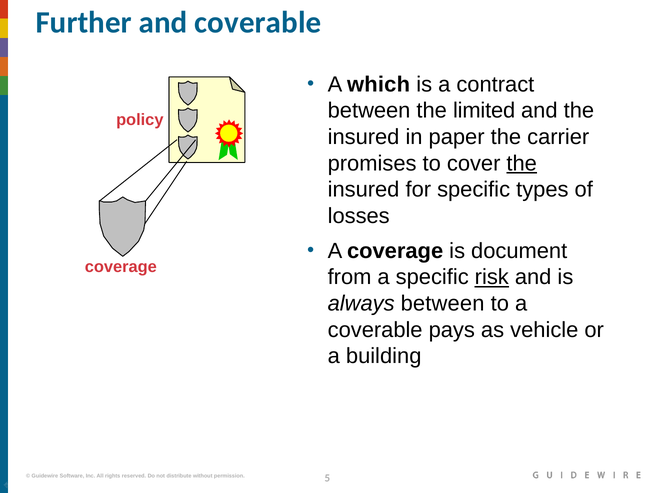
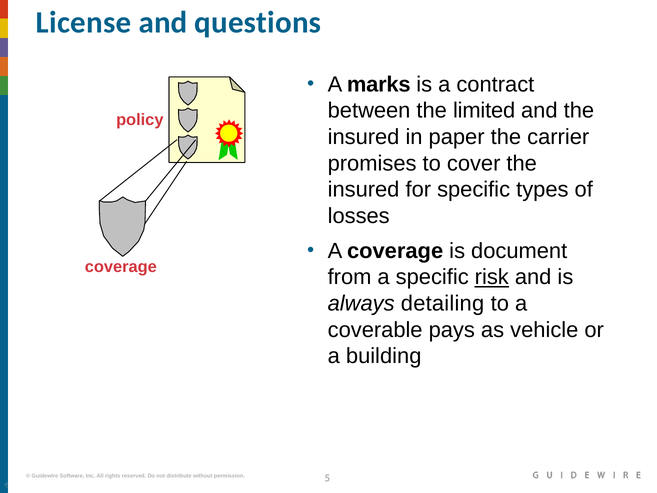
Further: Further -> License
and coverable: coverable -> questions
which: which -> marks
the at (522, 163) underline: present -> none
always between: between -> detailing
